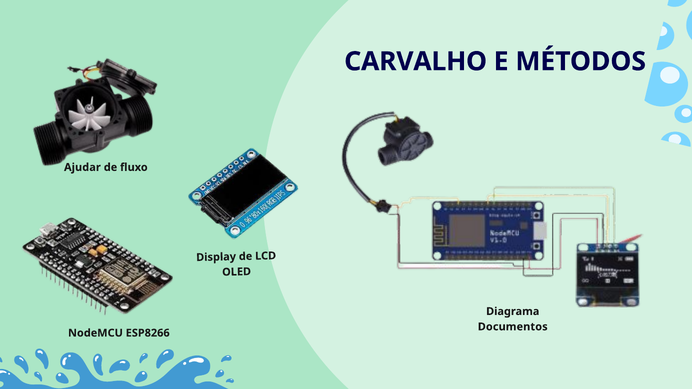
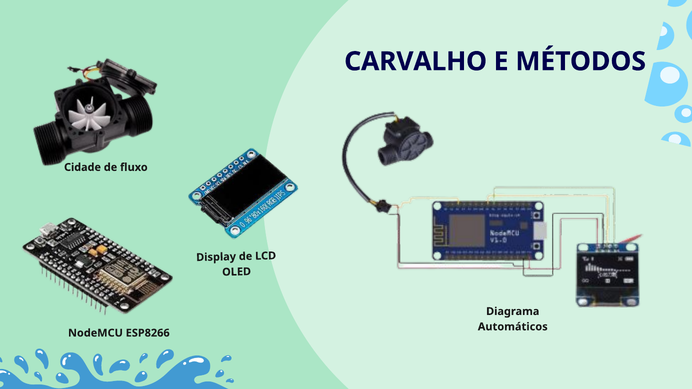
Ajudar: Ajudar -> Cidade
Documentos: Documentos -> Automáticos
